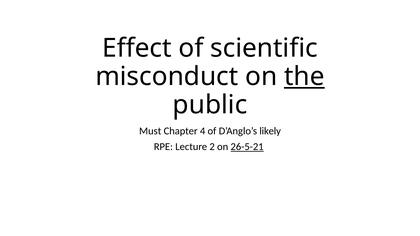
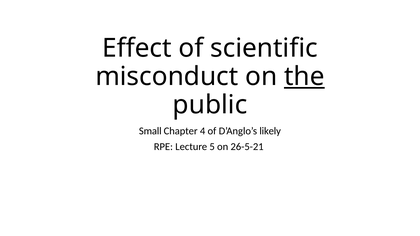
Must: Must -> Small
2: 2 -> 5
26-5-21 underline: present -> none
